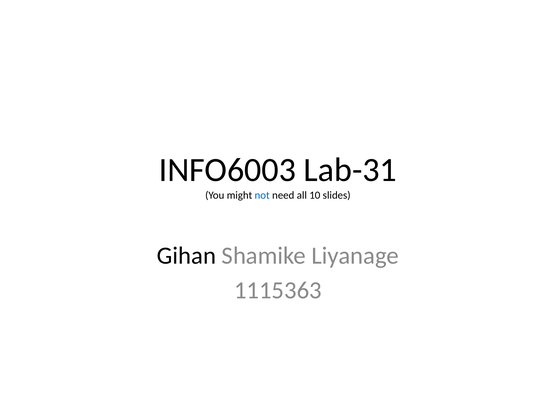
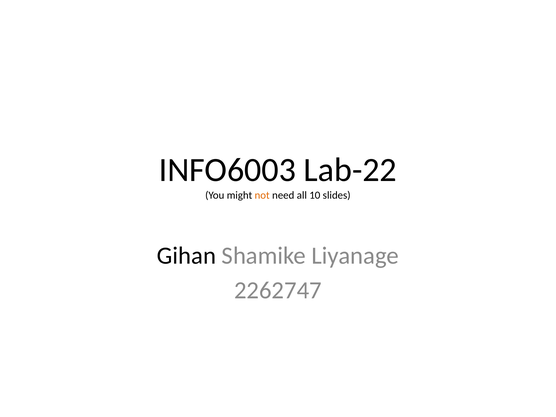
Lab-31: Lab-31 -> Lab-22
not colour: blue -> orange
1115363: 1115363 -> 2262747
